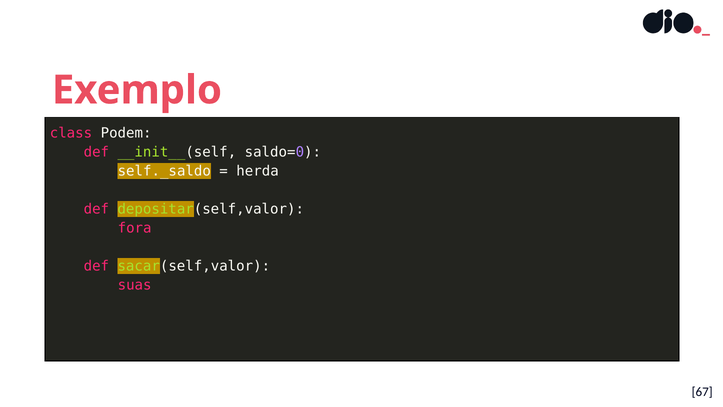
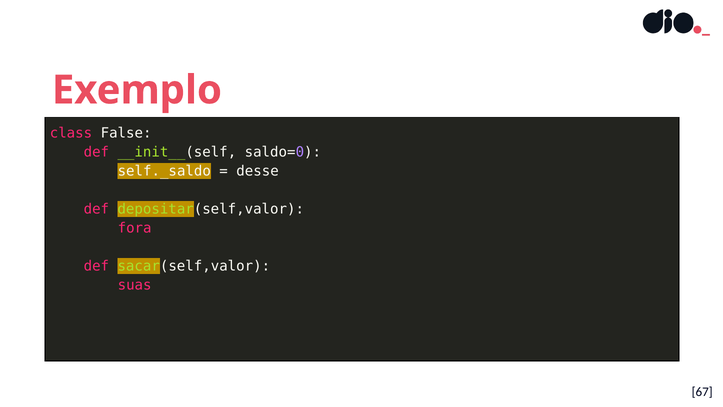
Podem: Podem -> False
herda: herda -> desse
